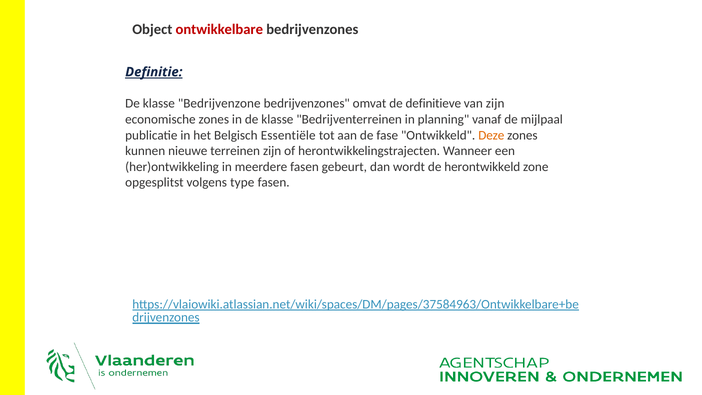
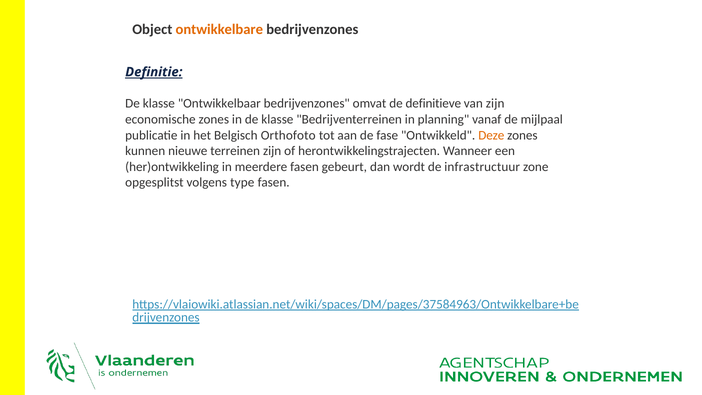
ontwikkelbare colour: red -> orange
Bedrijvenzone: Bedrijvenzone -> Ontwikkelbaar
Essentiële: Essentiële -> Orthofoto
herontwikkeld: herontwikkeld -> infrastructuur
